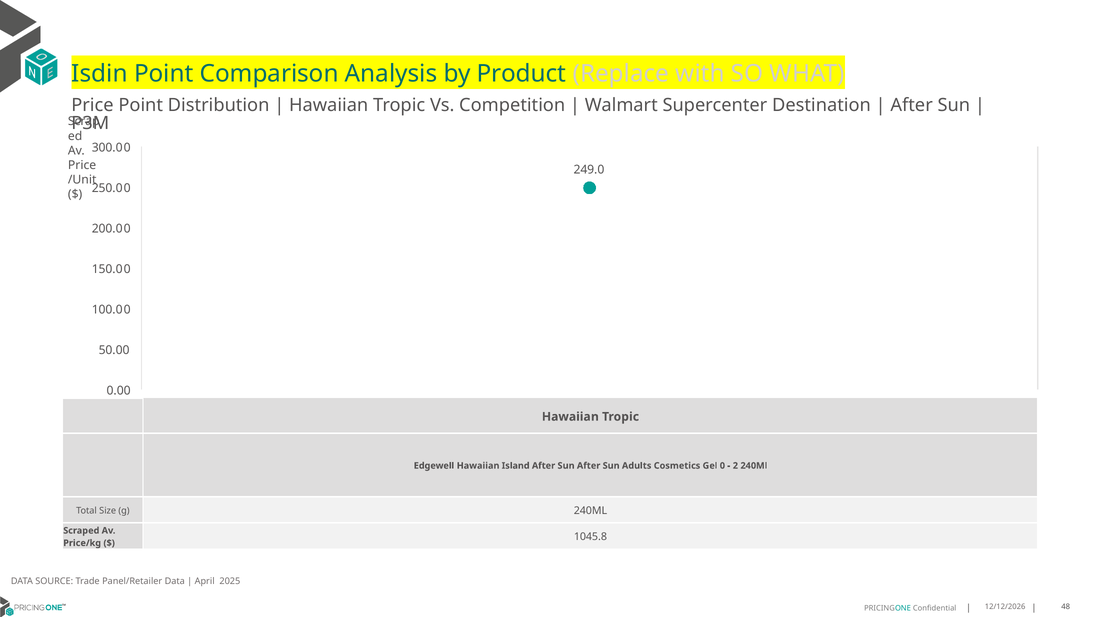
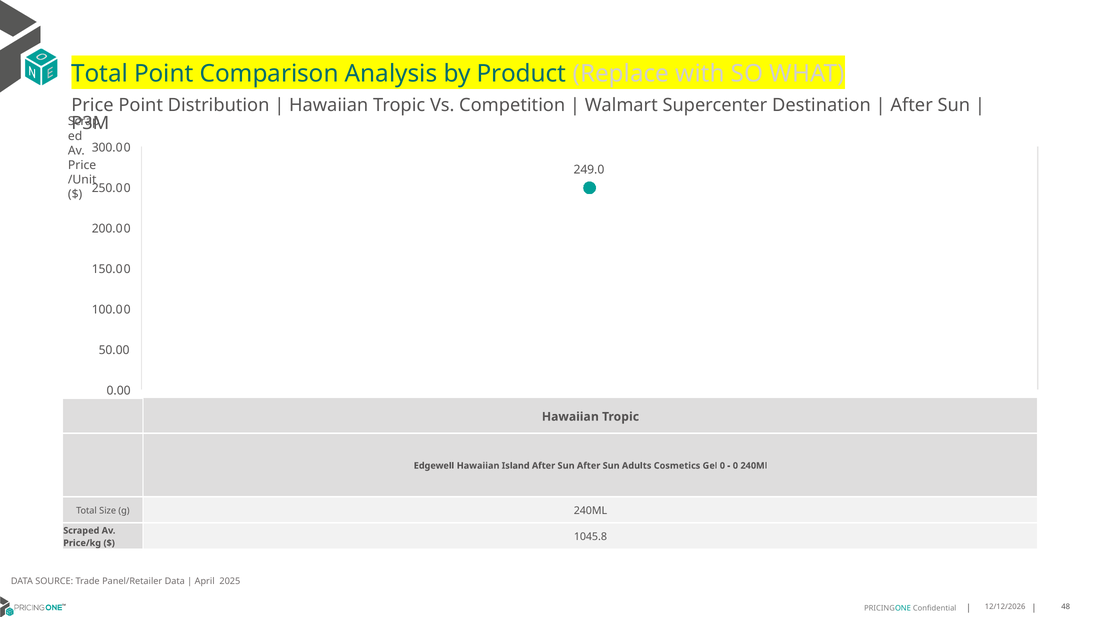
Isdin at (100, 74): Isdin -> Total
2 at (735, 466): 2 -> 0
